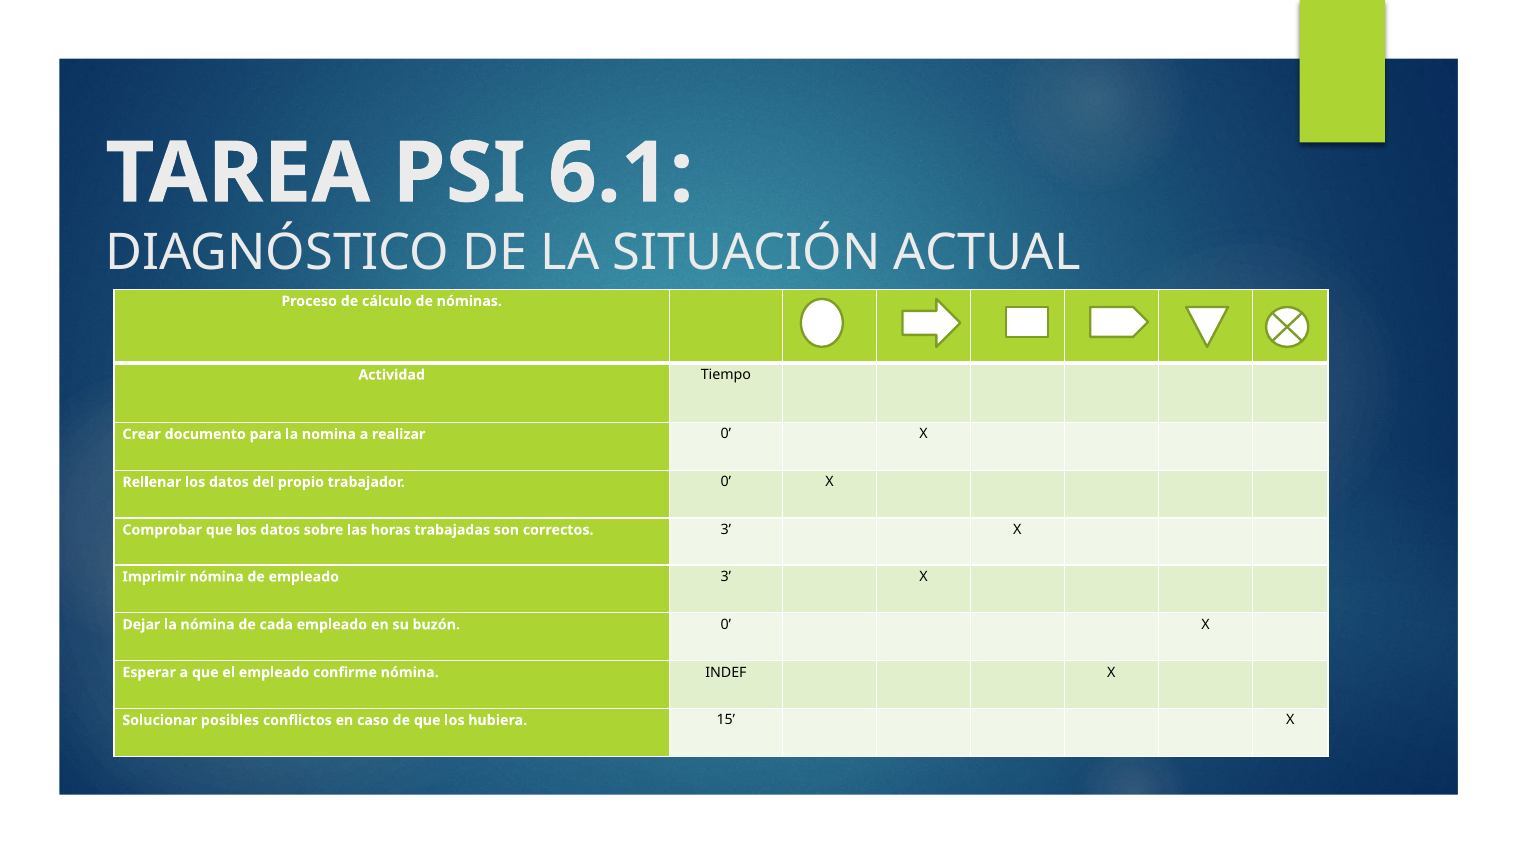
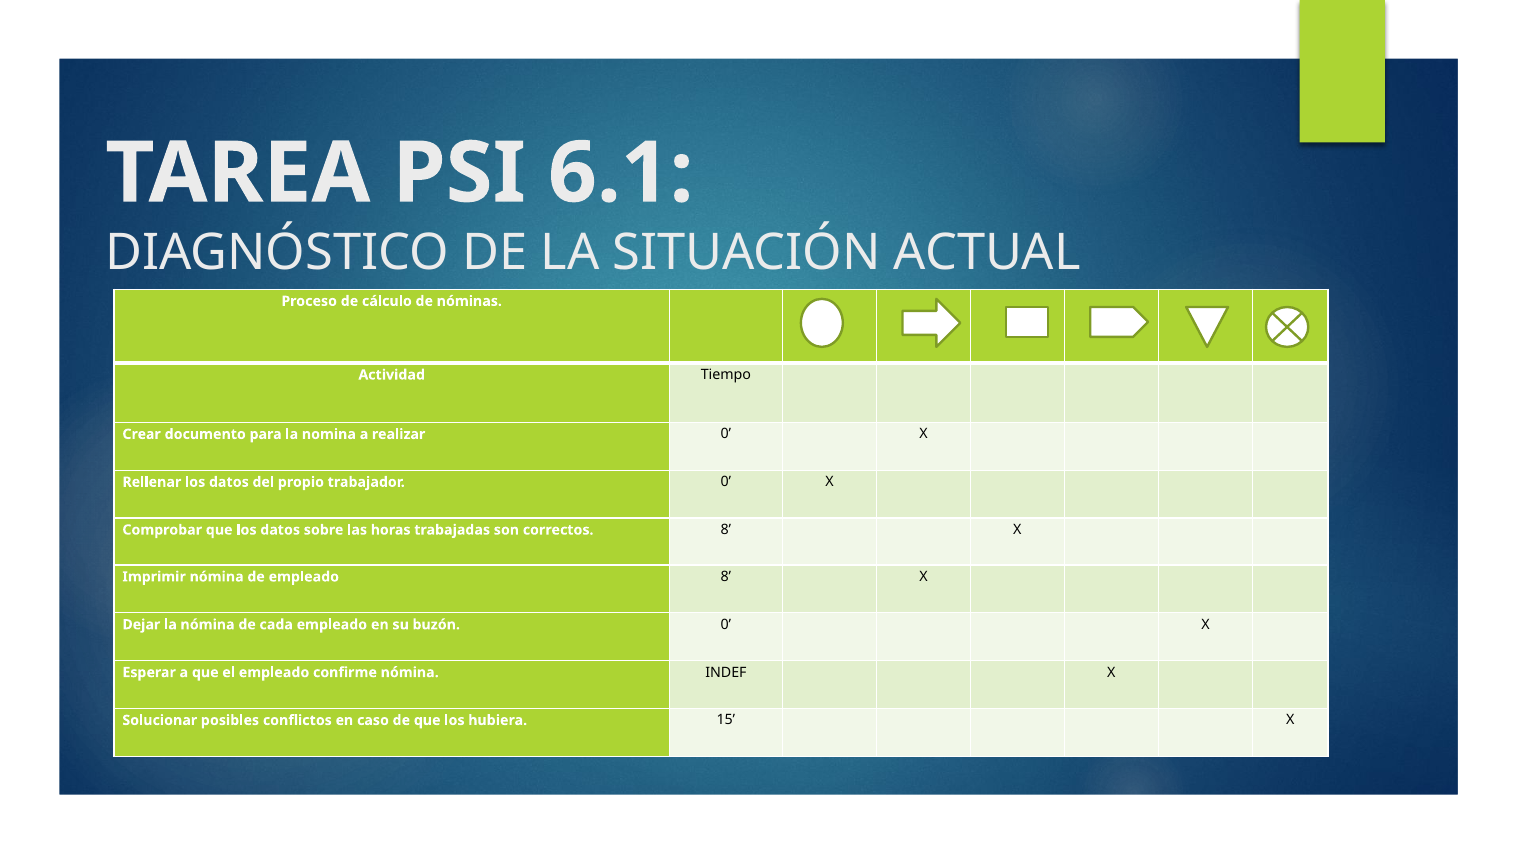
correctos 3: 3 -> 8
empleado 3: 3 -> 8
